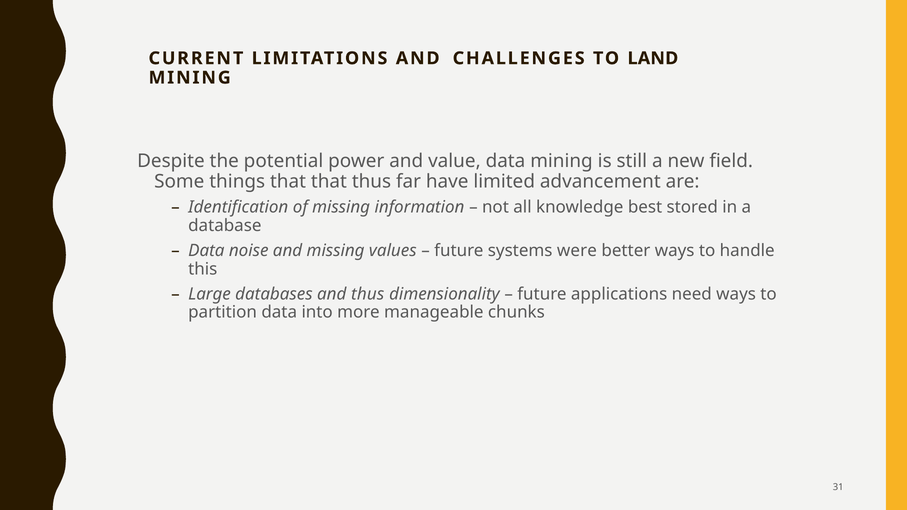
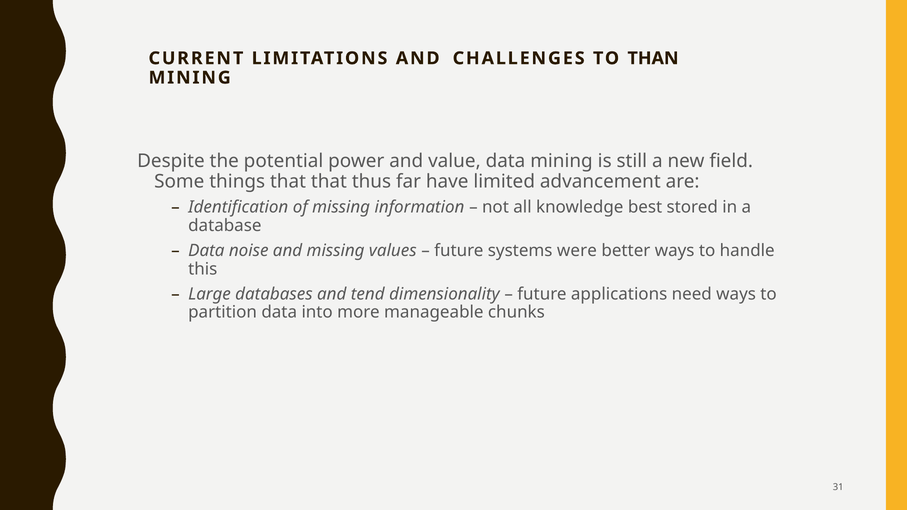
LAND: LAND -> THAN
and thus: thus -> tend
